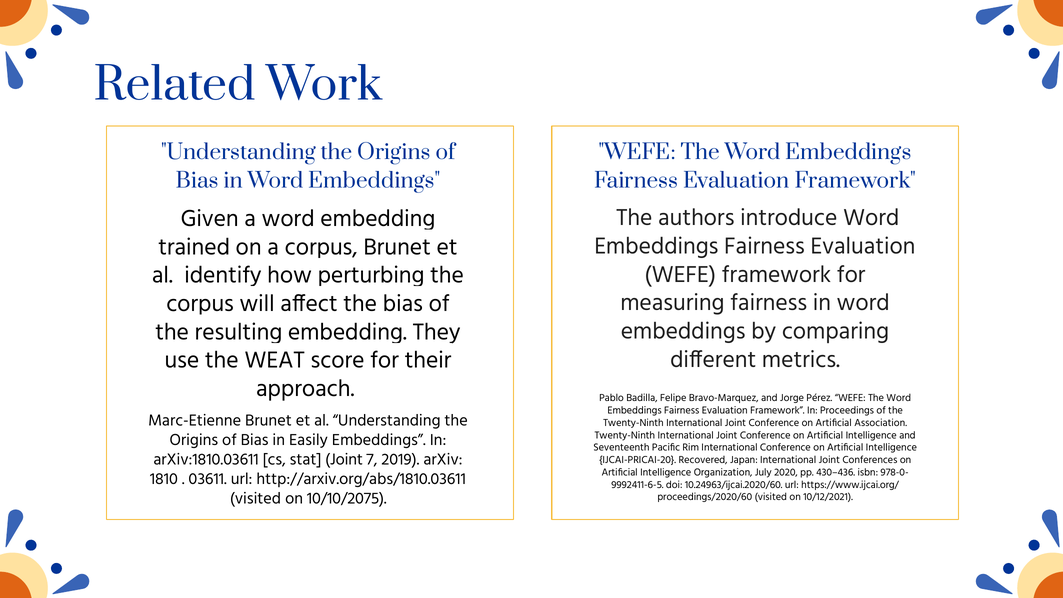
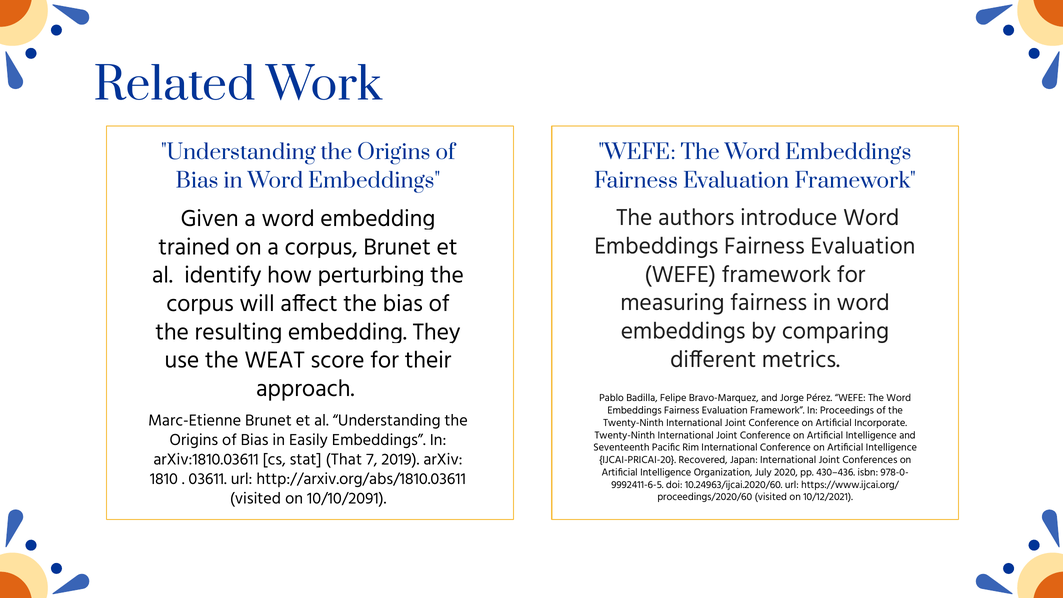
Association: Association -> Incorporate
stat Joint: Joint -> That
10/10/2075: 10/10/2075 -> 10/10/2091
